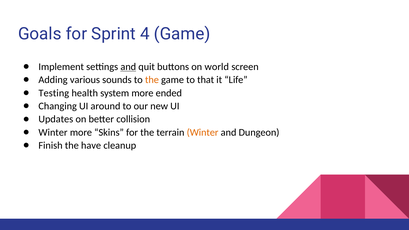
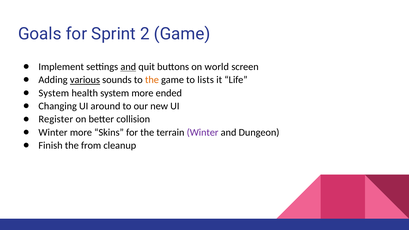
4: 4 -> 2
various underline: none -> present
that: that -> lists
Testing at (54, 93): Testing -> System
Updates: Updates -> Register
Winter at (203, 132) colour: orange -> purple
have: have -> from
